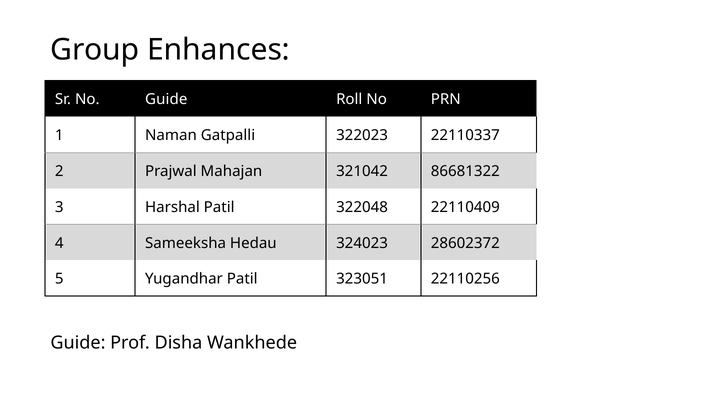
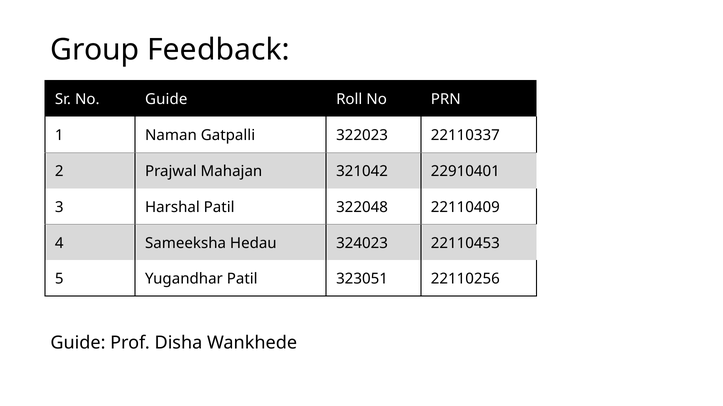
Enhances: Enhances -> Feedback
86681322: 86681322 -> 22910401
28602372: 28602372 -> 22110453
